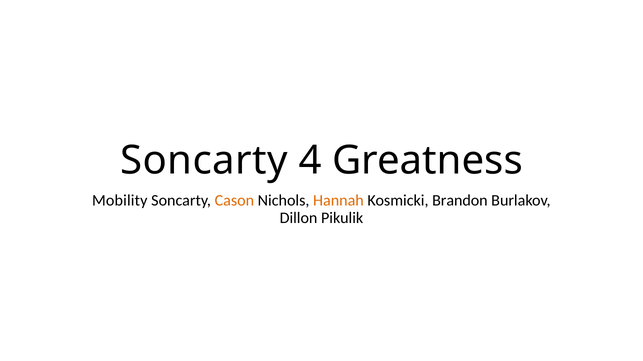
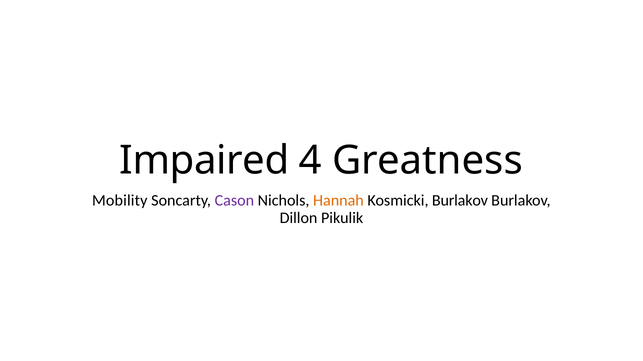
Soncarty at (204, 161): Soncarty -> Impaired
Cason colour: orange -> purple
Kosmicki Brandon: Brandon -> Burlakov
